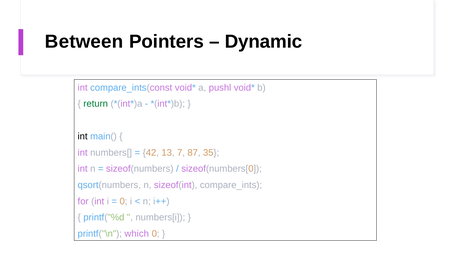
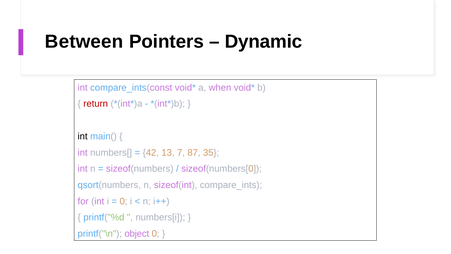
pushl: pushl -> when
return colour: green -> red
which: which -> object
